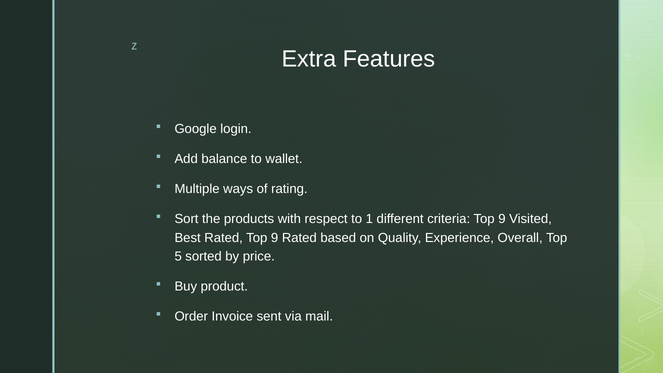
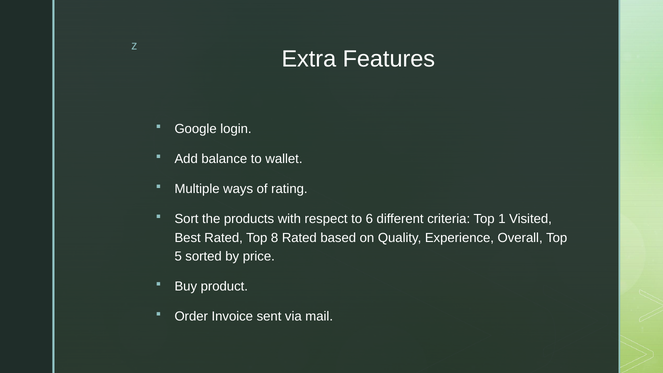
1: 1 -> 6
criteria Top 9: 9 -> 1
Rated Top 9: 9 -> 8
